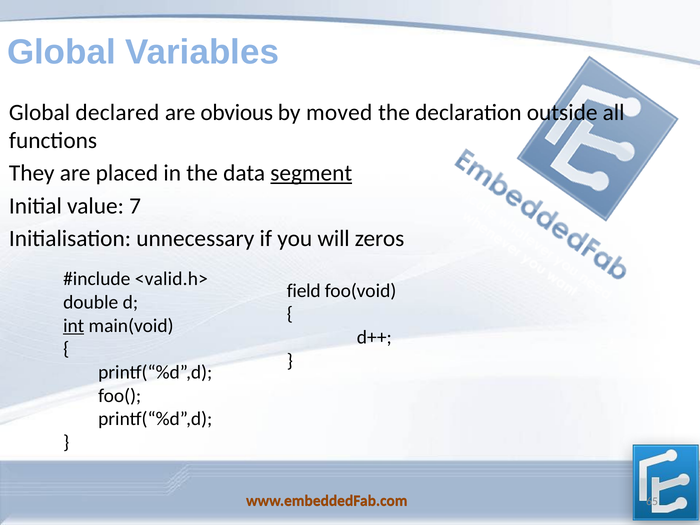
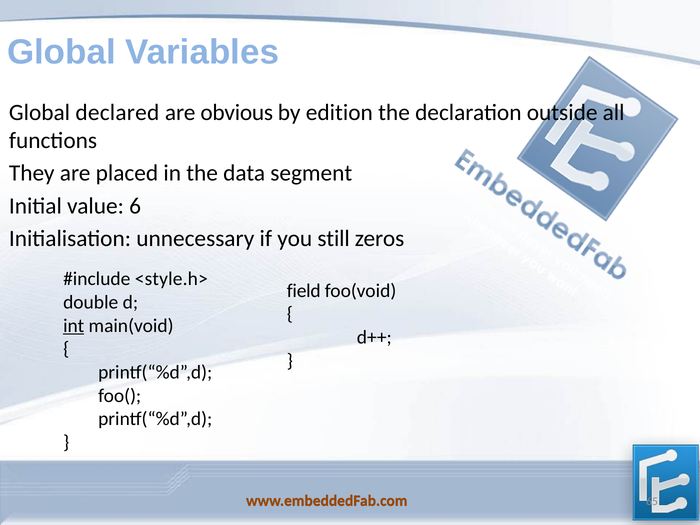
moved: moved -> edition
segment underline: present -> none
7: 7 -> 6
will: will -> still
<valid.h>: <valid.h> -> <style.h>
